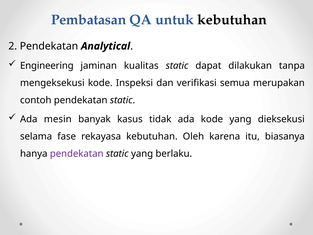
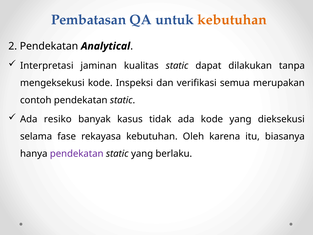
kebutuhan at (232, 20) colour: black -> orange
Engineering: Engineering -> Interpretasi
mesin: mesin -> resiko
